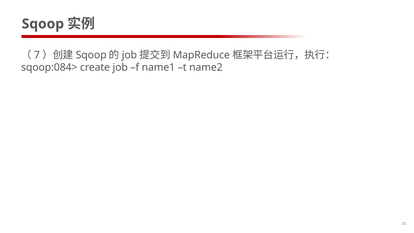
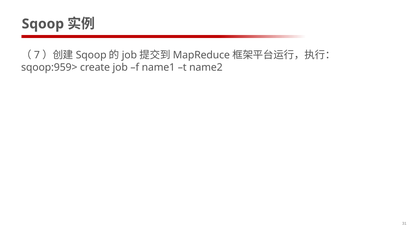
sqoop:084>: sqoop:084> -> sqoop:959>
